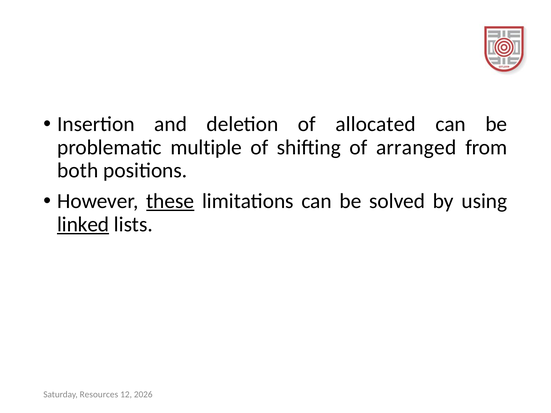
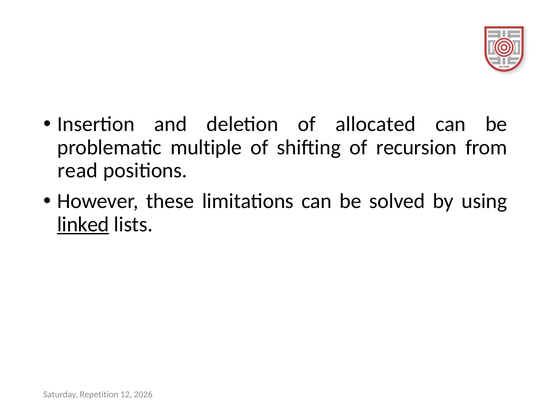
arranged: arranged -> recursion
both: both -> read
these underline: present -> none
Resources: Resources -> Repetition
